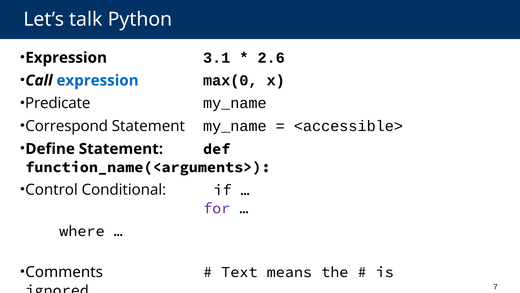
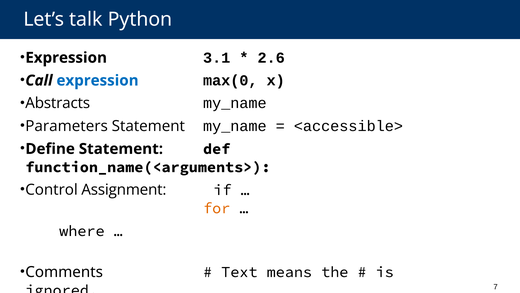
Predicate: Predicate -> Abstracts
Correspond: Correspond -> Parameters
Conditional: Conditional -> Assignment
for colour: purple -> orange
